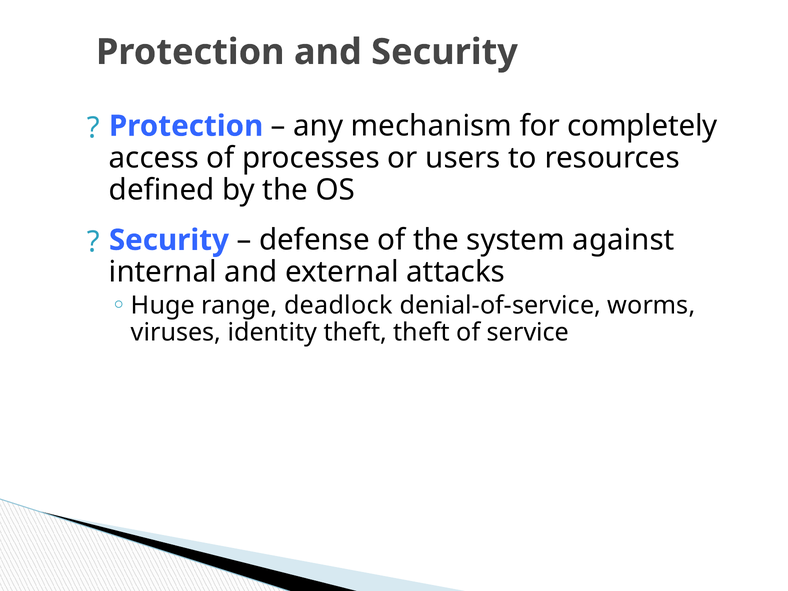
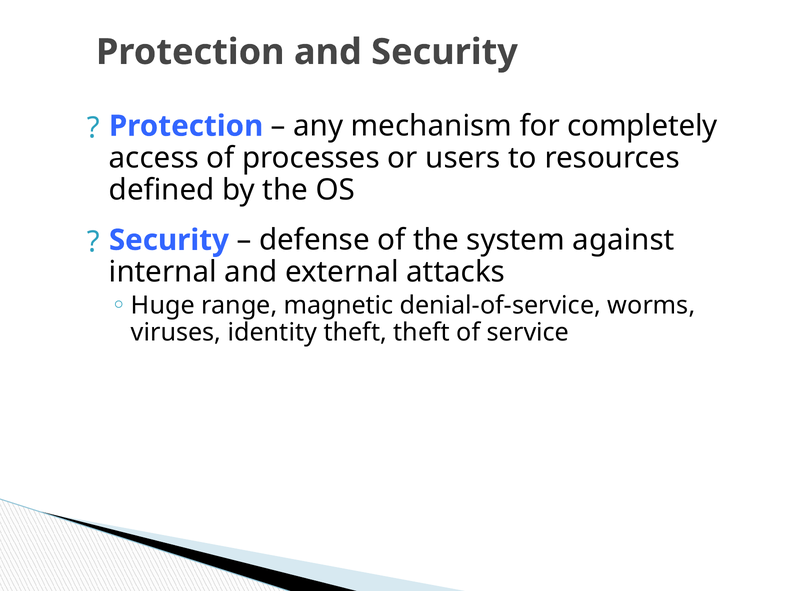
deadlock: deadlock -> magnetic
